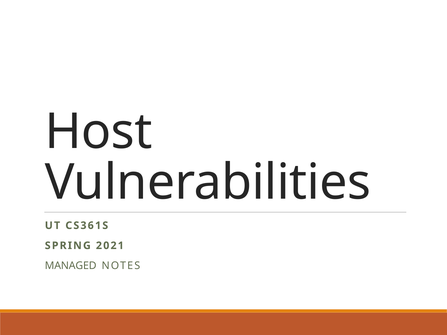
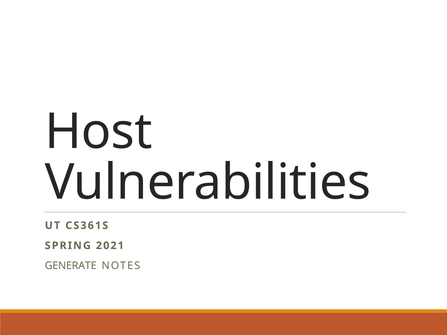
MANAGED: MANAGED -> GENERATE
